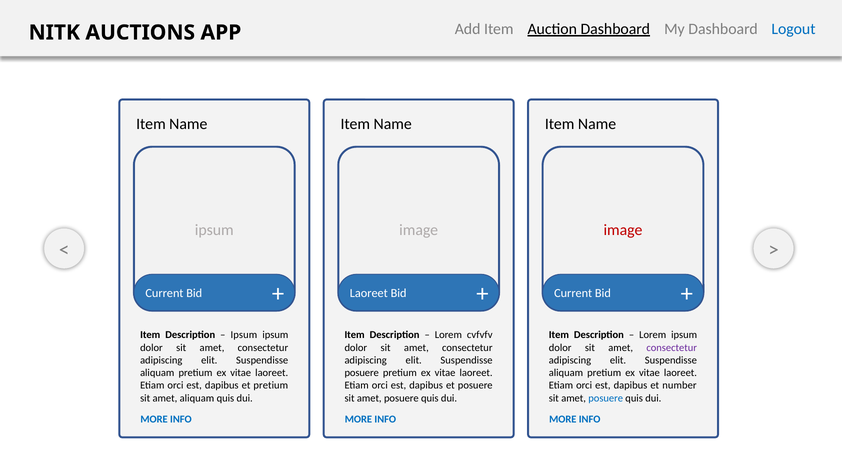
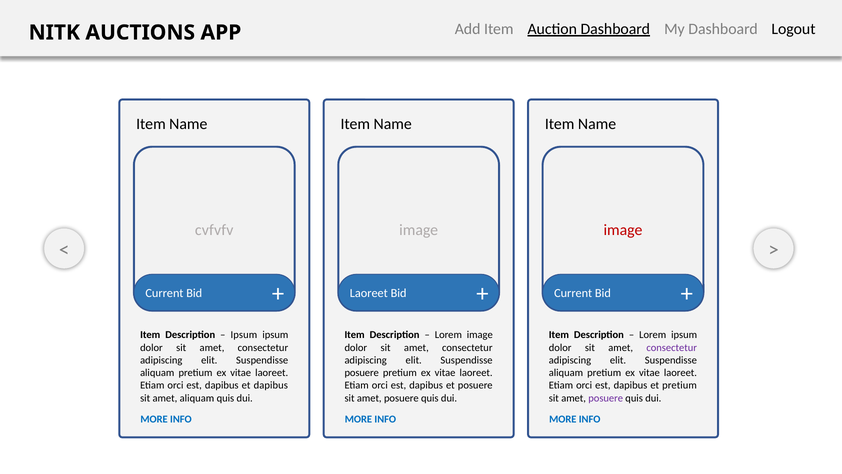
Logout colour: blue -> black
ipsum at (214, 230): ipsum -> cvfvfv
Lorem cvfvfv: cvfvfv -> image
et pretium: pretium -> dapibus
et number: number -> pretium
posuere at (606, 398) colour: blue -> purple
